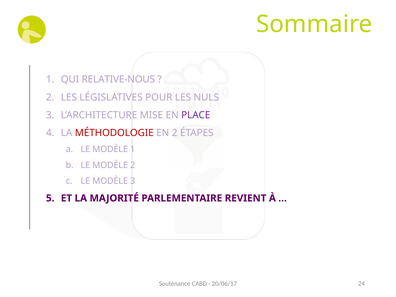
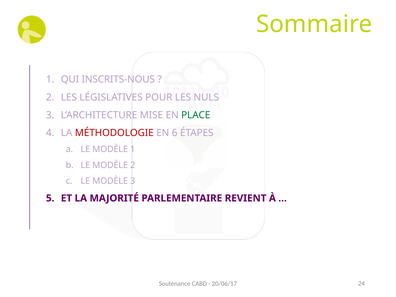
RELATIVE-NOUS: RELATIVE-NOUS -> INSCRITS-NOUS
PLACE colour: purple -> green
EN 2: 2 -> 6
